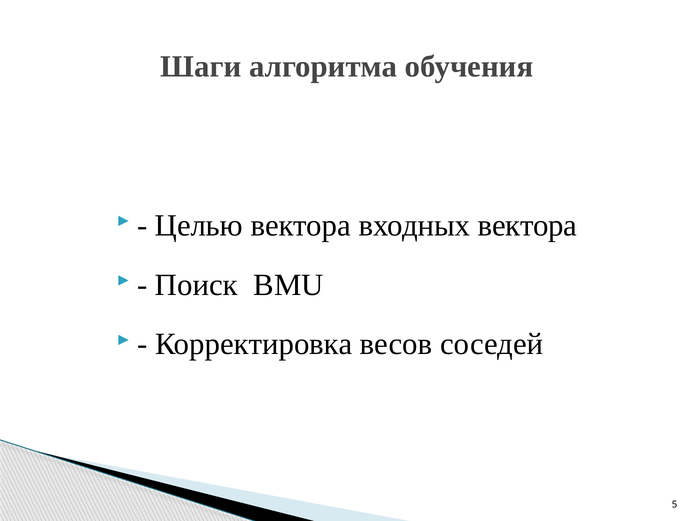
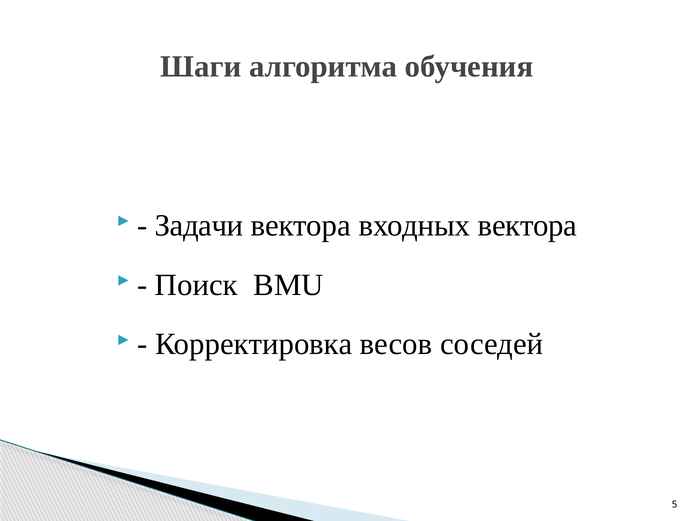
Целью: Целью -> Задачи
